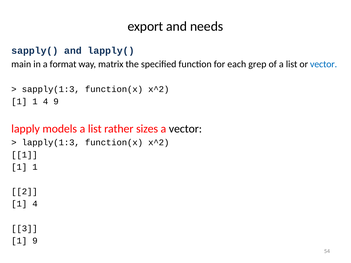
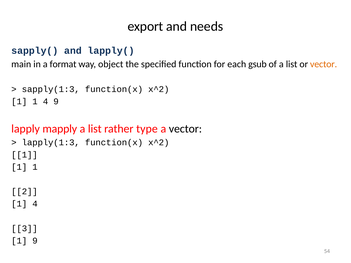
matrix: matrix -> object
grep: grep -> gsub
vector at (324, 64) colour: blue -> orange
models: models -> mapply
sizes: sizes -> type
